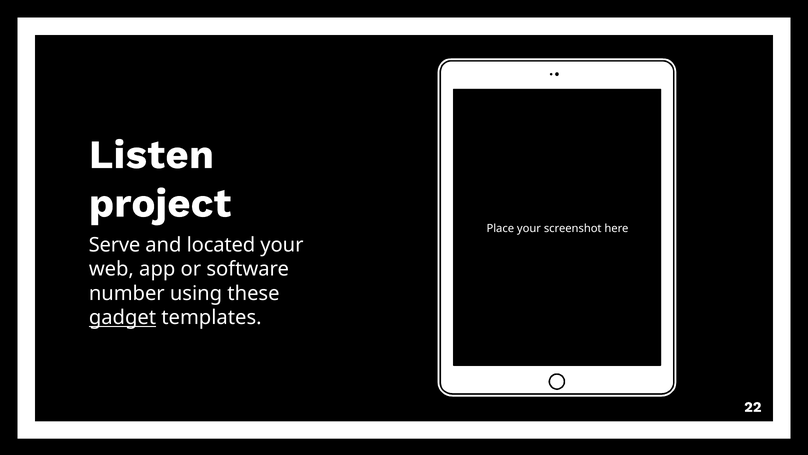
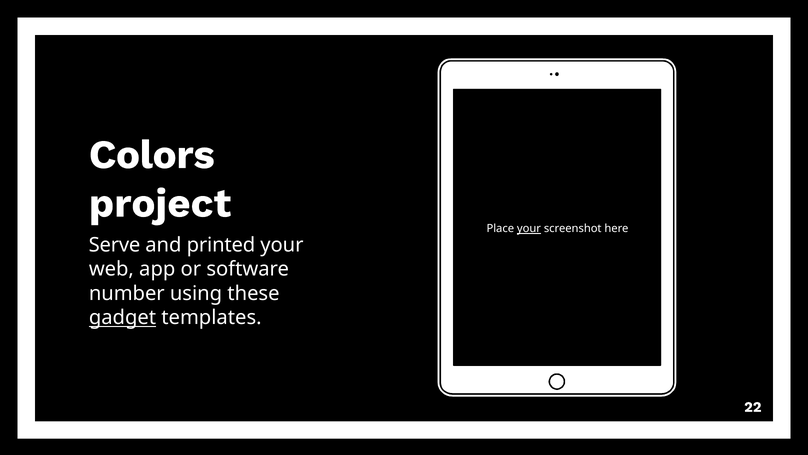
Listen: Listen -> Colors
your at (529, 228) underline: none -> present
located: located -> printed
